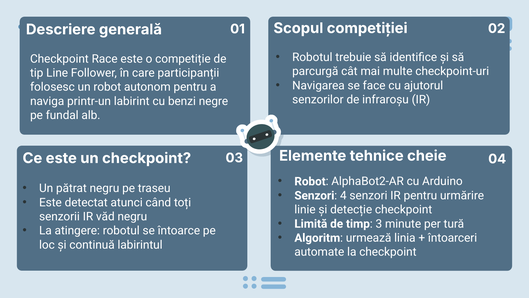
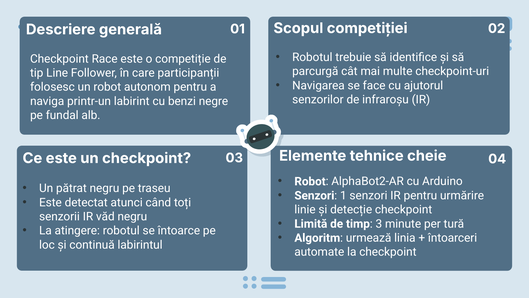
4: 4 -> 1
